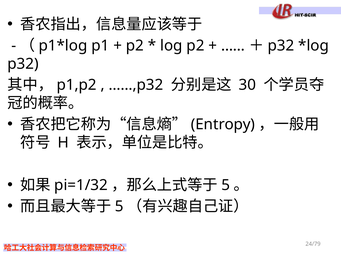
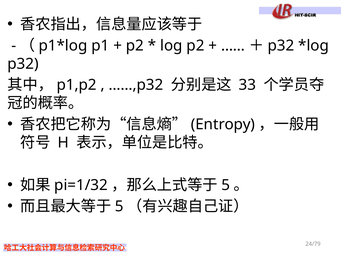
30: 30 -> 33
